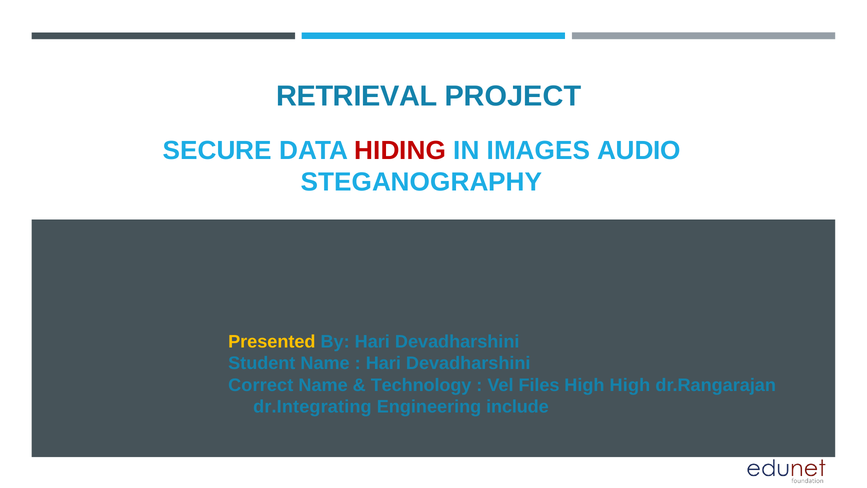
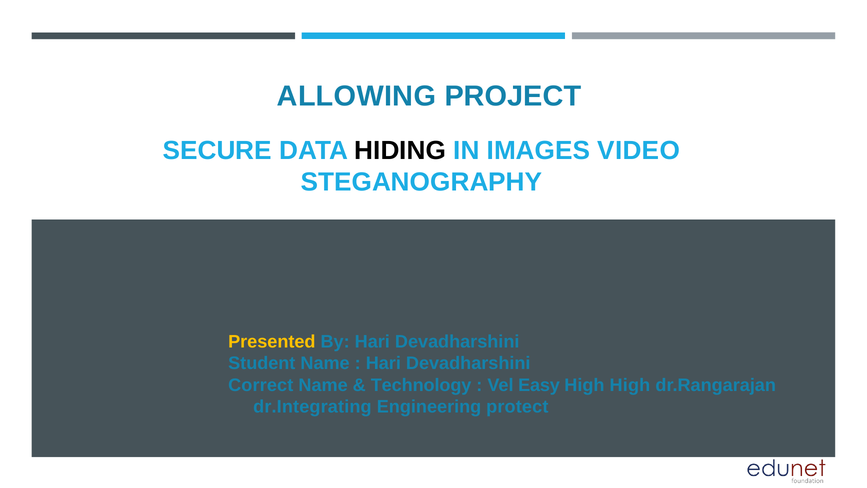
RETRIEVAL: RETRIEVAL -> ALLOWING
HIDING colour: red -> black
AUDIO: AUDIO -> VIDEO
Files: Files -> Easy
include: include -> protect
